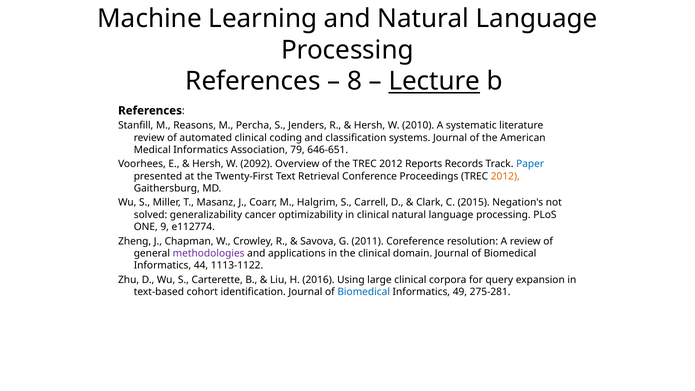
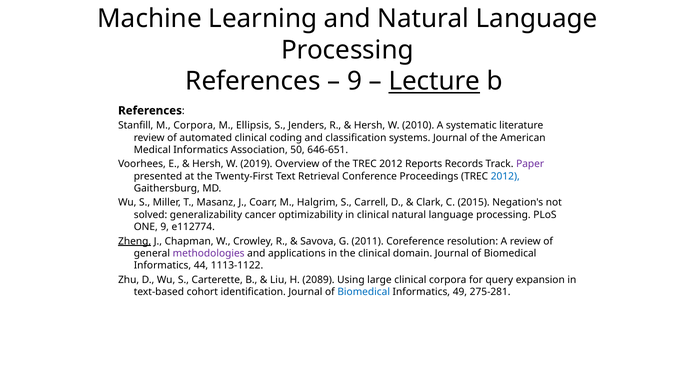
8 at (355, 81): 8 -> 9
M Reasons: Reasons -> Corpora
Percha: Percha -> Ellipsis
79: 79 -> 50
2092: 2092 -> 2019
Paper colour: blue -> purple
2012 at (505, 176) colour: orange -> blue
Zheng underline: none -> present
2016: 2016 -> 2089
